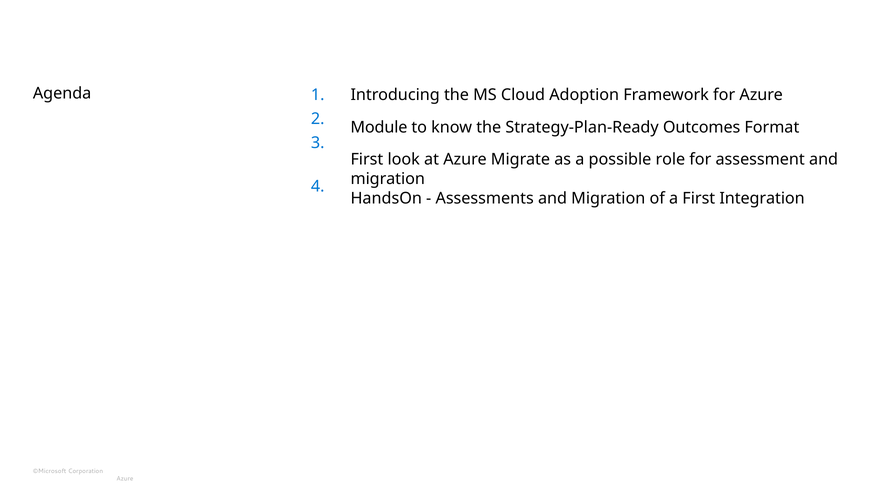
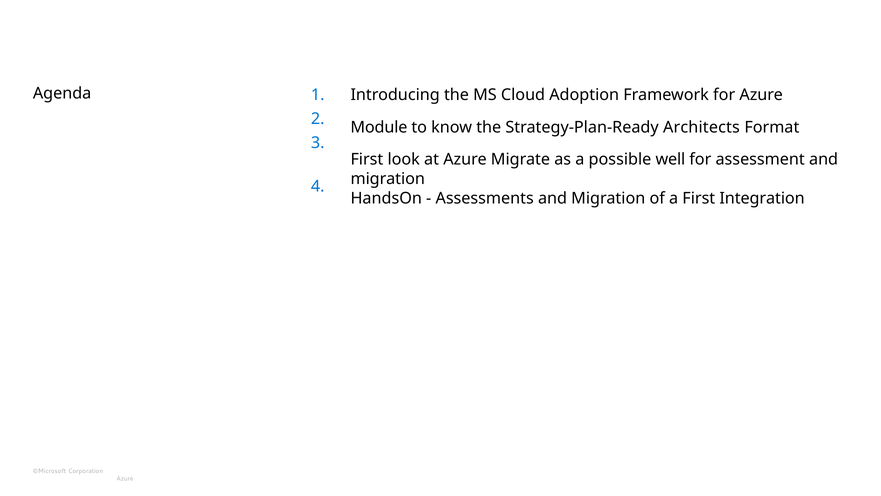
Outcomes: Outcomes -> Architects
role: role -> well
